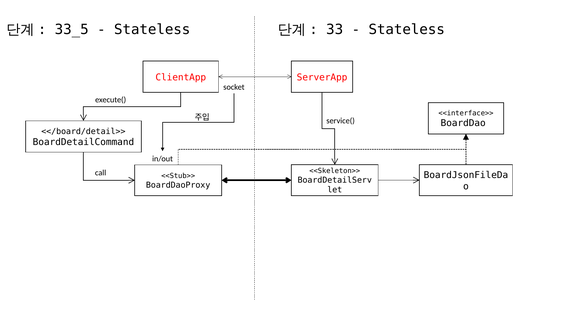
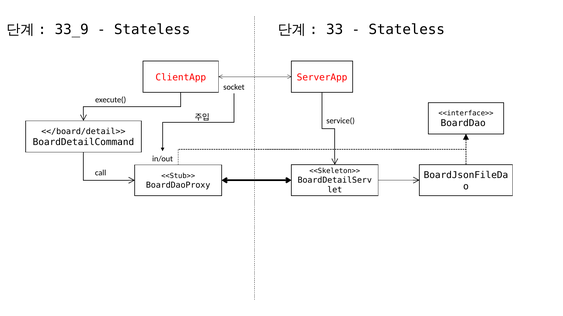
33_5: 33_5 -> 33_9
